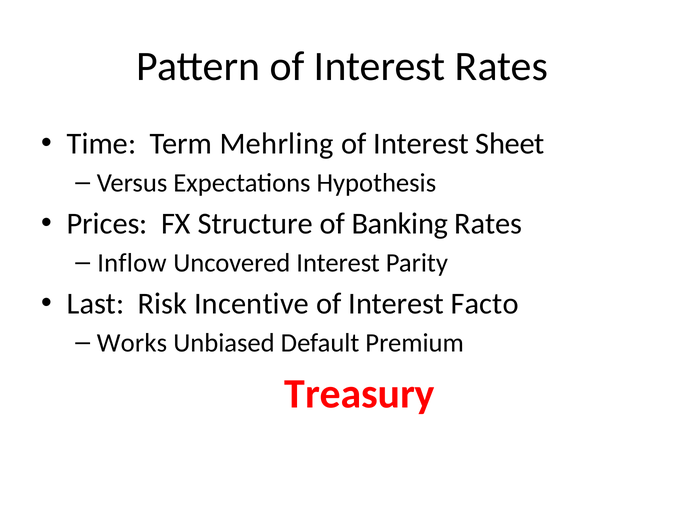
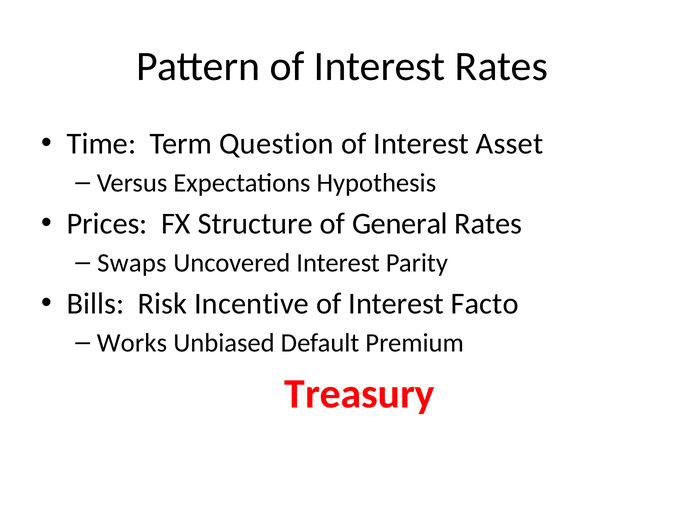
Mehrling: Mehrling -> Question
Sheet: Sheet -> Asset
Banking: Banking -> General
Inflow: Inflow -> Swaps
Last: Last -> Bills
